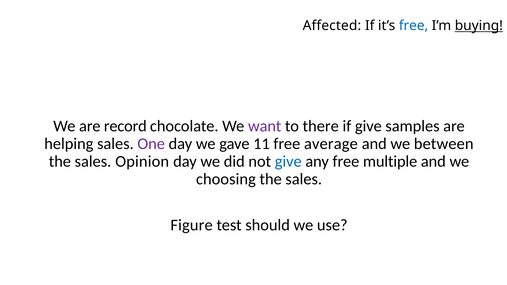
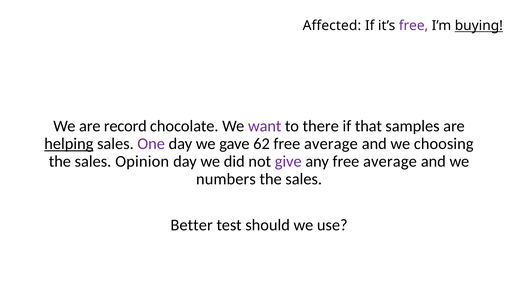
free at (414, 26) colour: blue -> purple
if give: give -> that
helping underline: none -> present
11: 11 -> 62
between: between -> choosing
give at (288, 162) colour: blue -> purple
any free multiple: multiple -> average
choosing: choosing -> numbers
Figure: Figure -> Better
